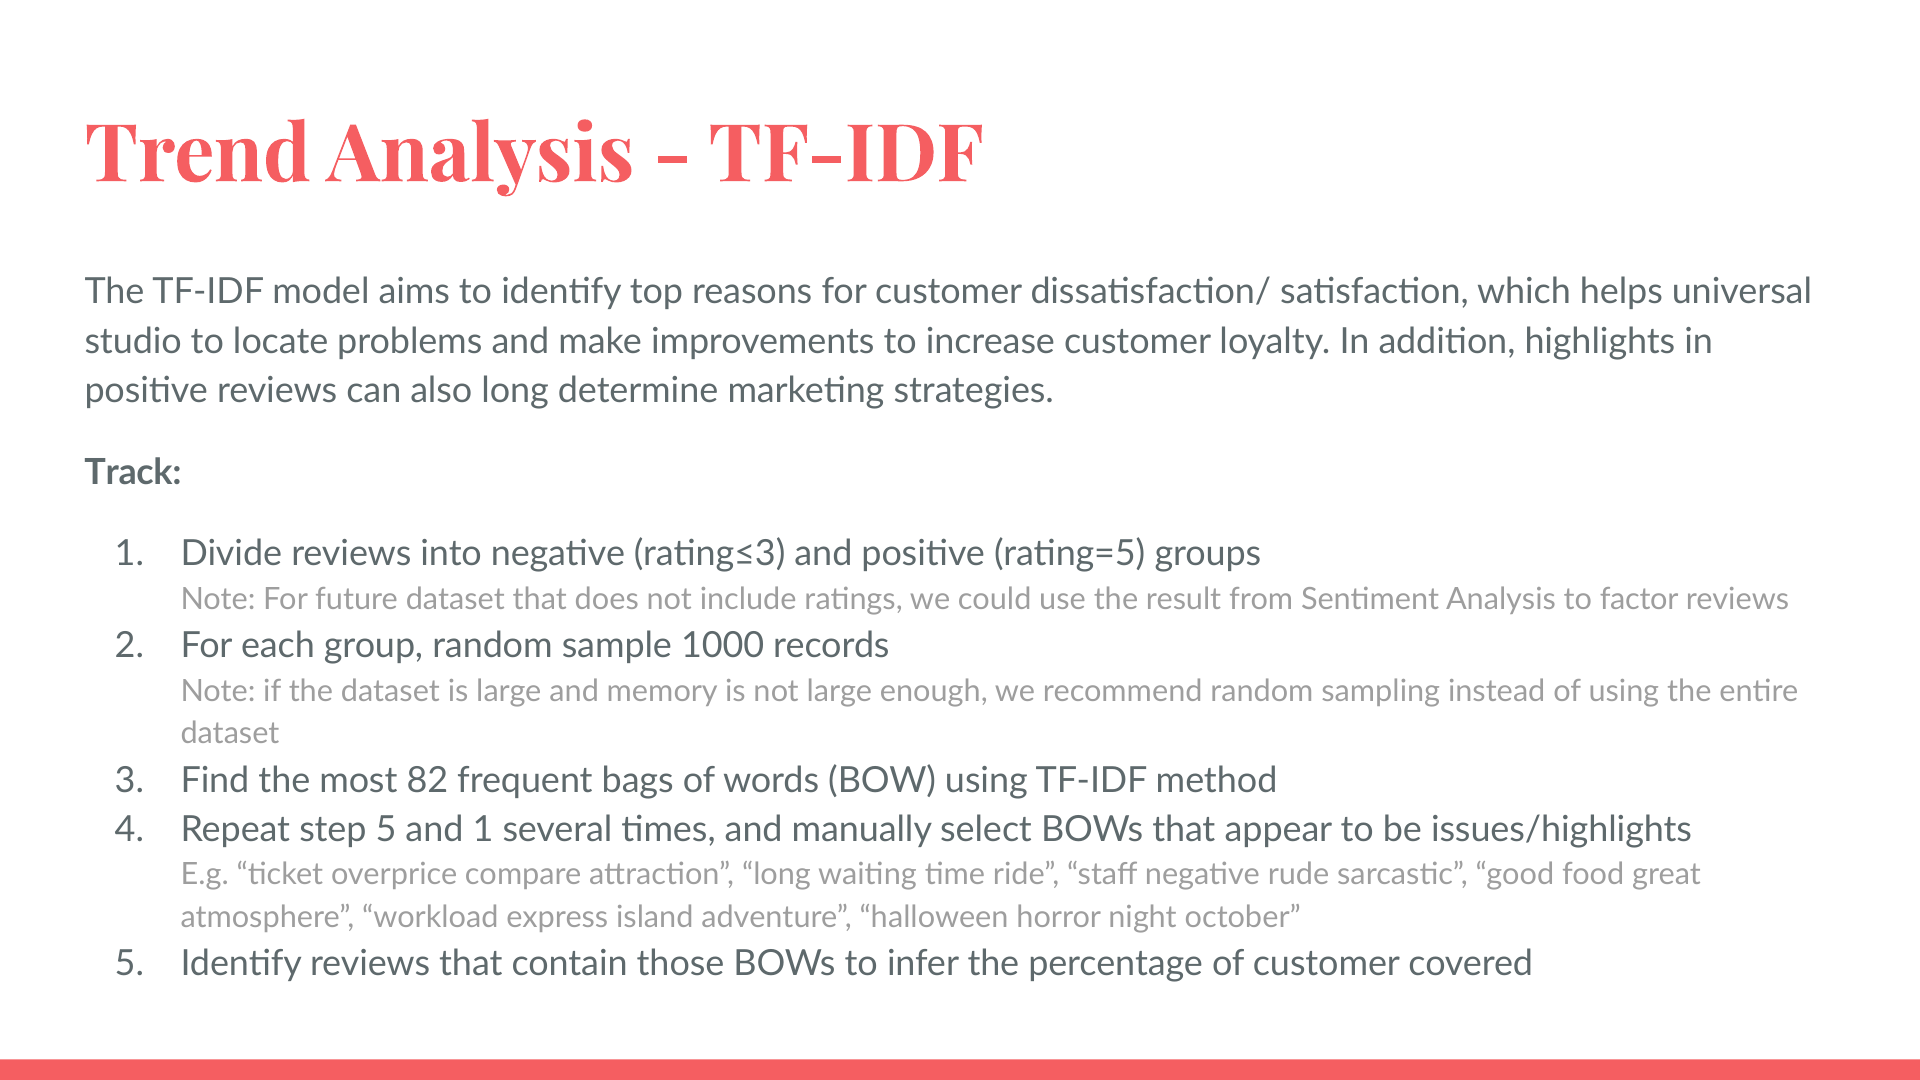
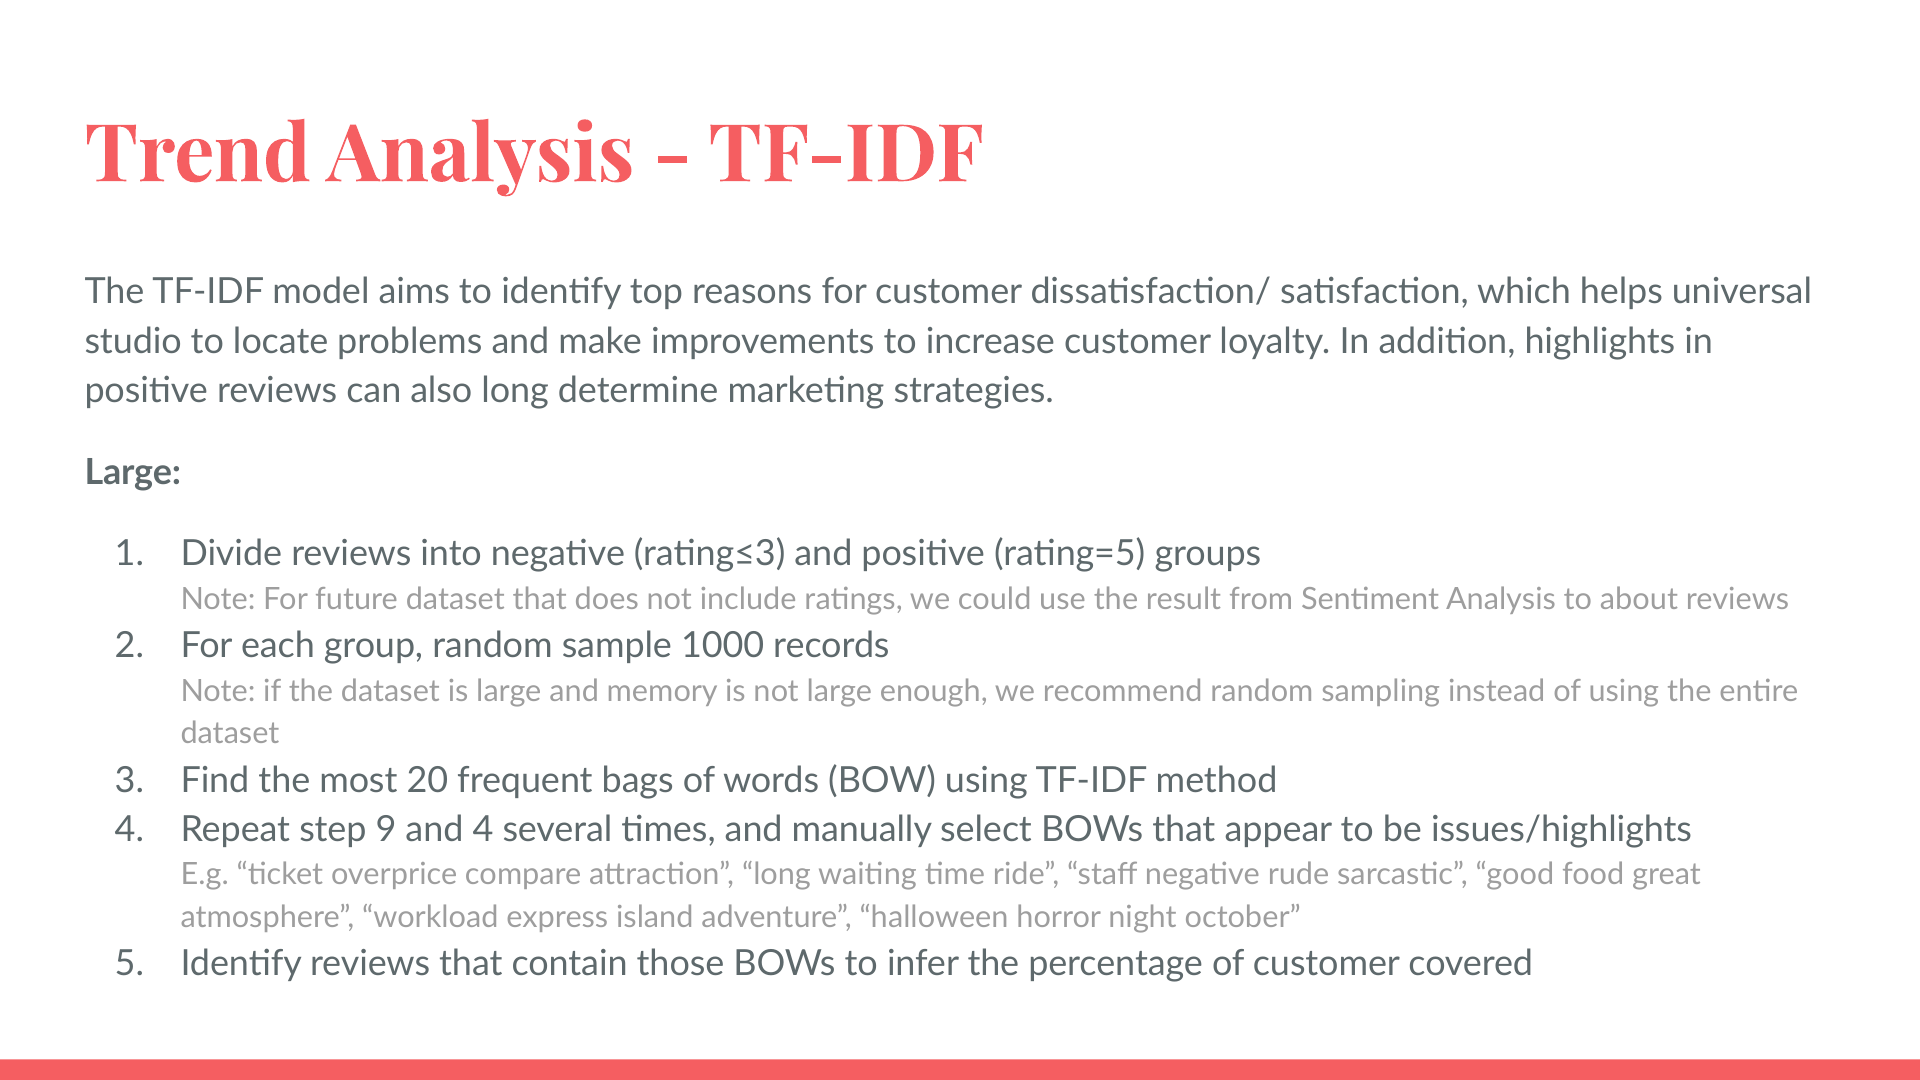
Track at (133, 472): Track -> Large
factor: factor -> about
82: 82 -> 20
step 5: 5 -> 9
and 1: 1 -> 4
